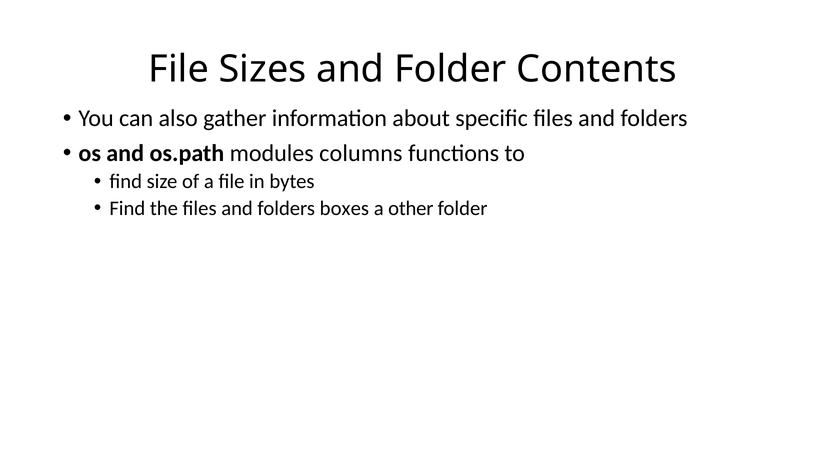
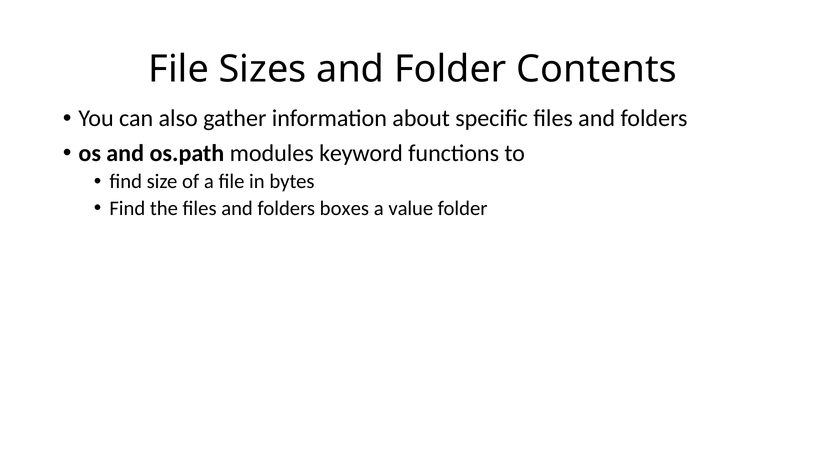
columns: columns -> keyword
other: other -> value
